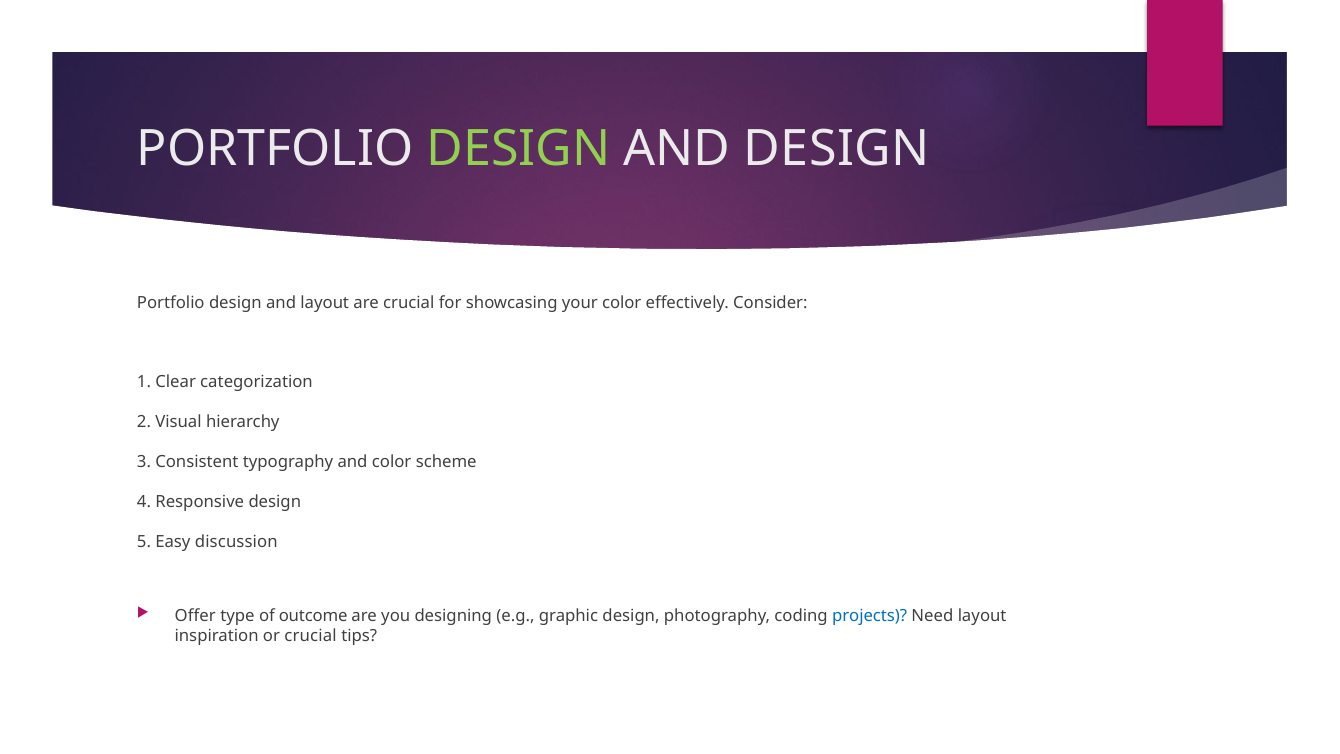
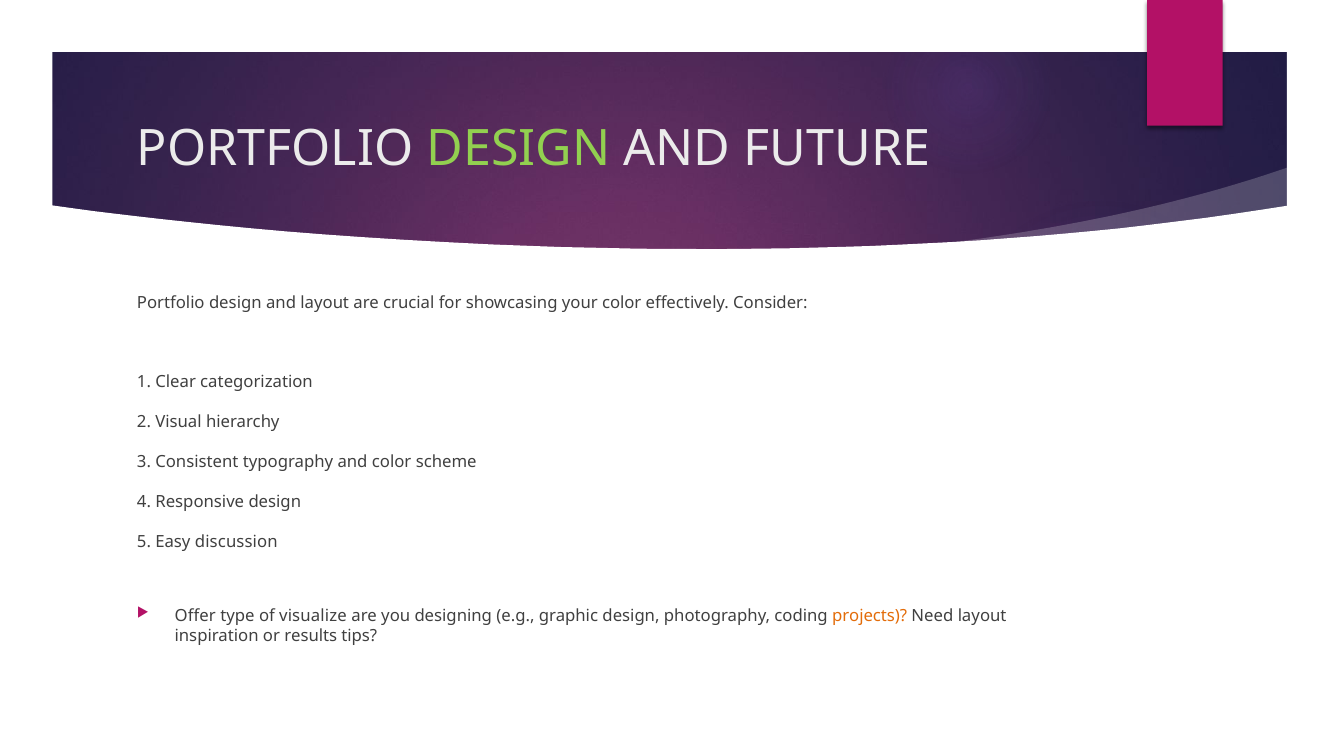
AND DESIGN: DESIGN -> FUTURE
outcome: outcome -> visualize
projects colour: blue -> orange
or crucial: crucial -> results
